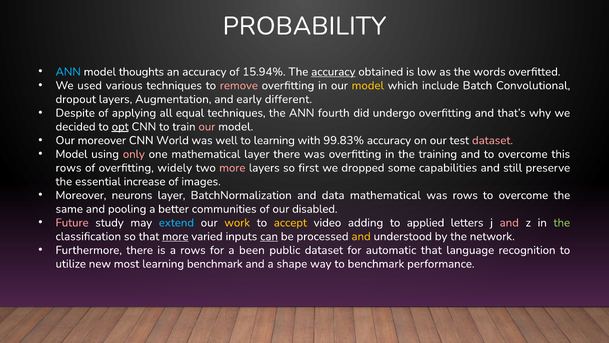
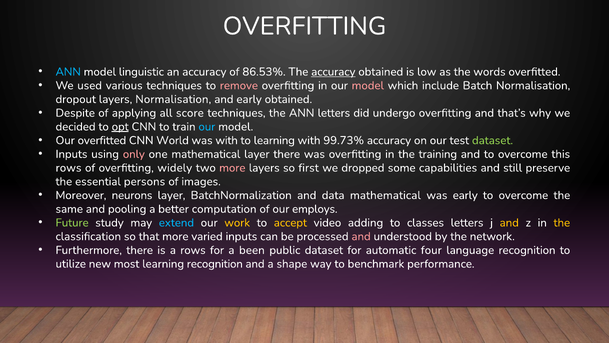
PROBABILITY at (305, 26): PROBABILITY -> OVERFITTING
thoughts: thoughts -> linguistic
15.94%: 15.94% -> 86.53%
model at (368, 85) colour: yellow -> pink
Batch Convolutional: Convolutional -> Normalisation
layers Augmentation: Augmentation -> Normalisation
early different: different -> obtained
equal: equal -> score
ANN fourth: fourth -> letters
our at (207, 126) colour: pink -> light blue
Our moreover: moreover -> overfitted
was well: well -> with
99.83%: 99.83% -> 99.73%
dataset at (492, 140) colour: pink -> light green
Model at (72, 154): Model -> Inputs
increase: increase -> persons
was rows: rows -> early
communities: communities -> computation
disabled: disabled -> employs
Future colour: pink -> light green
applied: applied -> classes
and at (509, 222) colour: pink -> yellow
the at (562, 222) colour: light green -> yellow
more at (175, 236) underline: present -> none
can underline: present -> none
and at (361, 236) colour: yellow -> pink
automatic that: that -> four
learning benchmark: benchmark -> recognition
